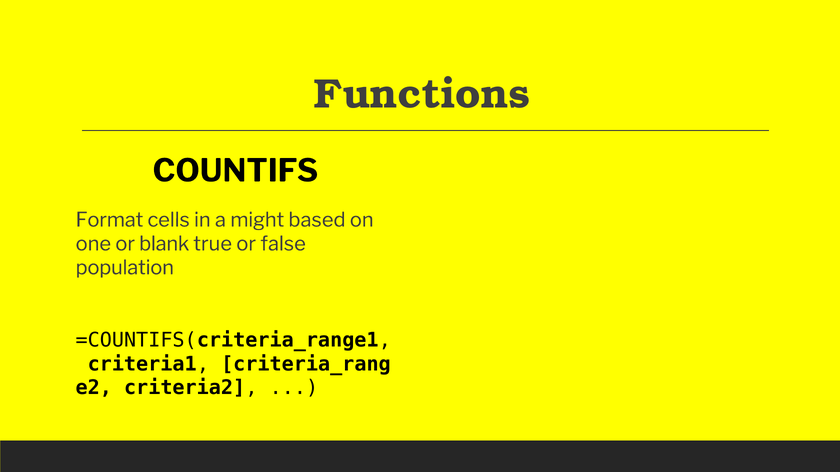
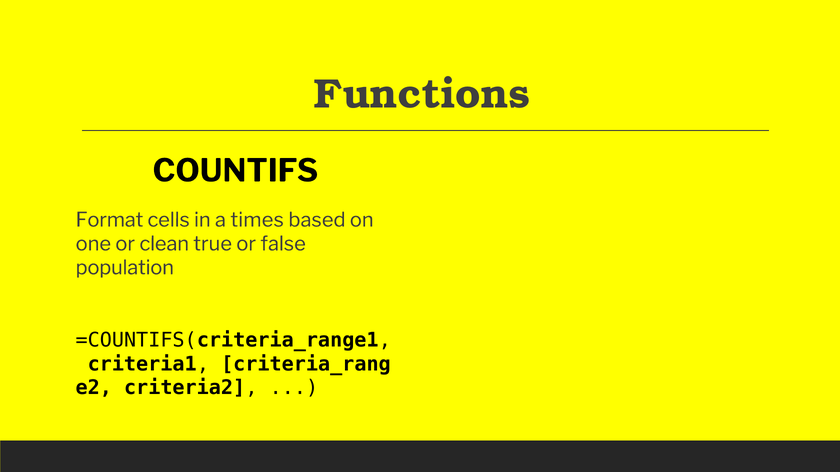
might: might -> times
blank: blank -> clean
